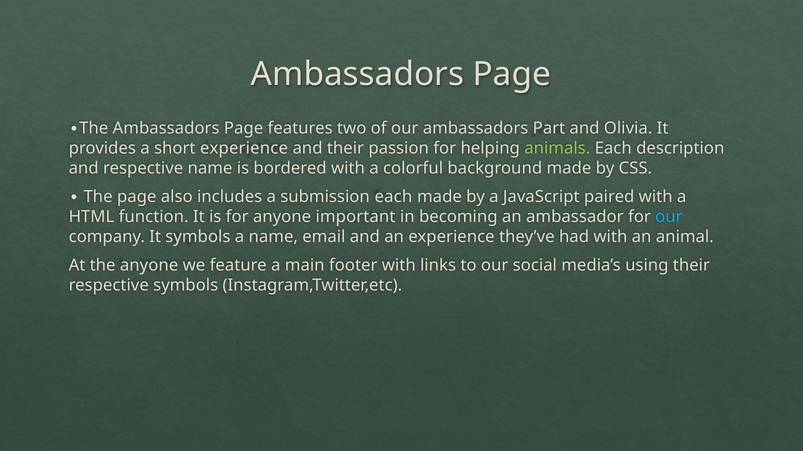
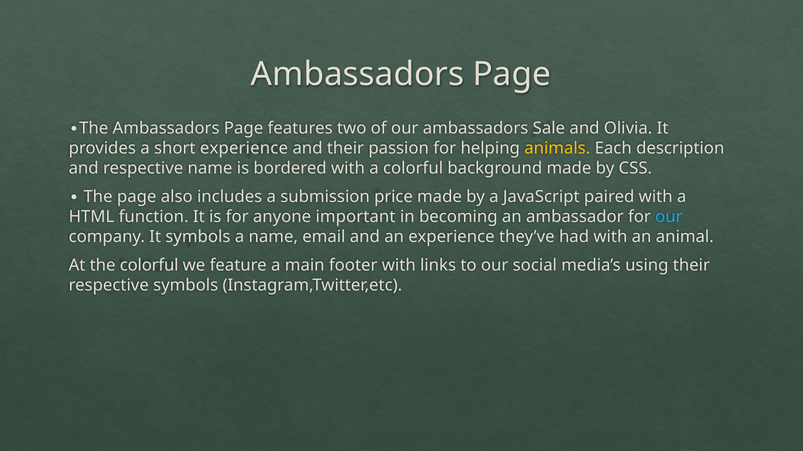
Part: Part -> Sale
animals colour: light green -> yellow
submission each: each -> price
the anyone: anyone -> colorful
